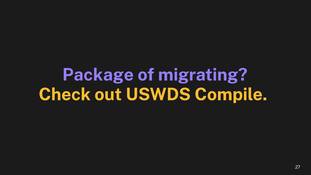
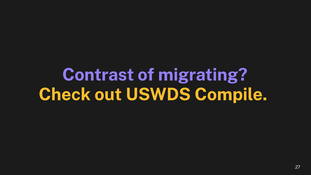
Package: Package -> Contrast
